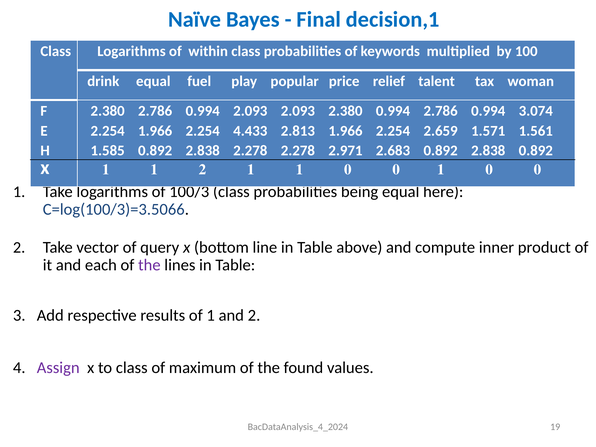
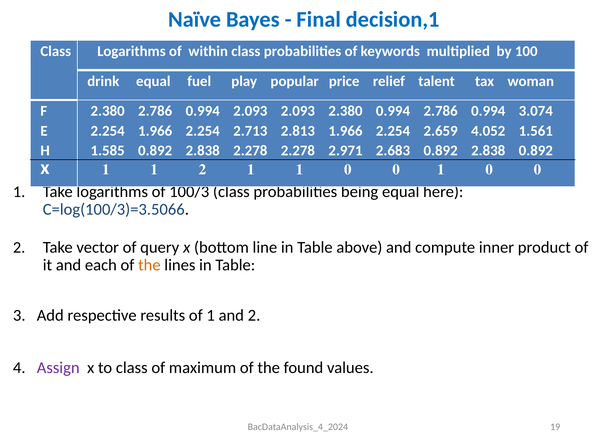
4.433: 4.433 -> 2.713
1.571: 1.571 -> 4.052
the at (149, 265) colour: purple -> orange
